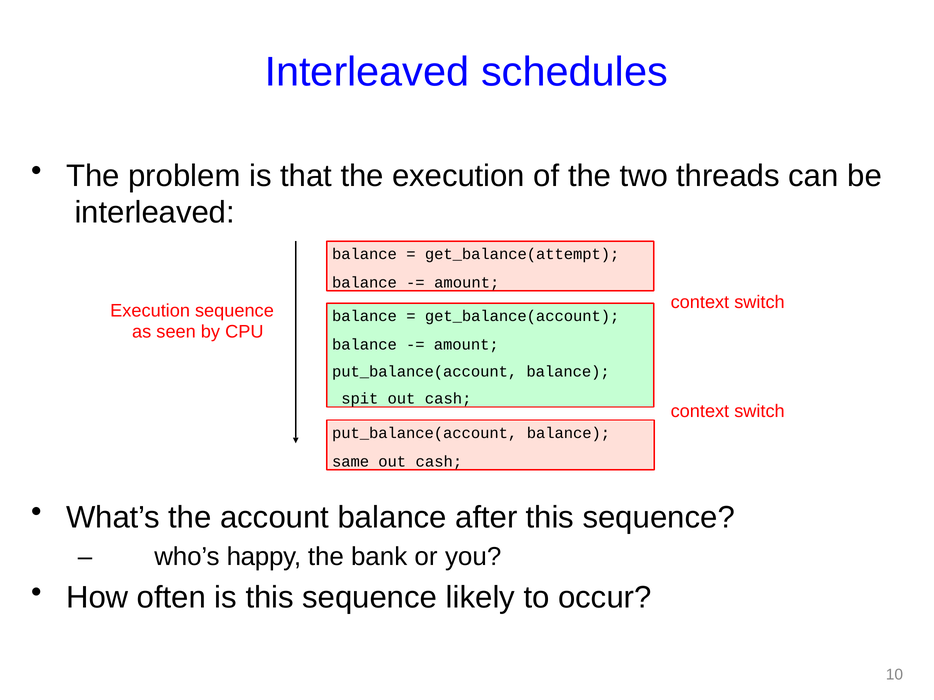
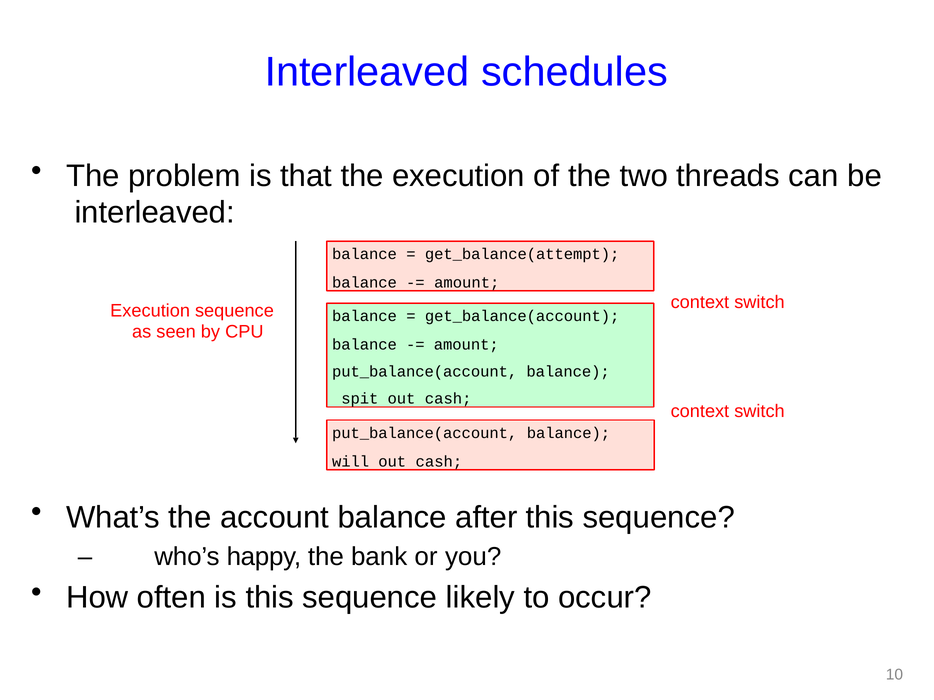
same: same -> will
